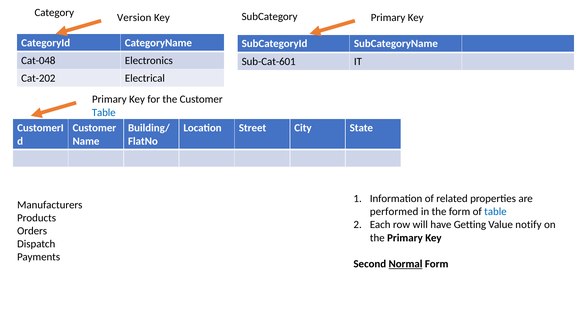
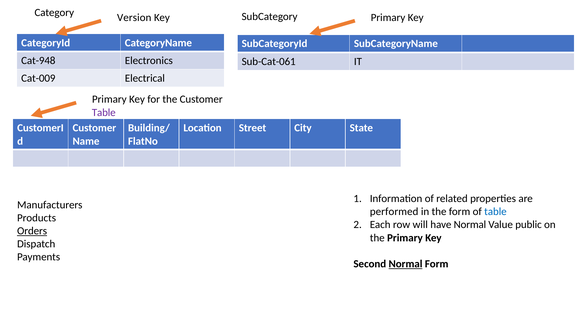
Cat-048: Cat-048 -> Cat-948
Sub-Cat-601: Sub-Cat-601 -> Sub-Cat-061
Cat-202: Cat-202 -> Cat-009
Table at (104, 113) colour: blue -> purple
have Getting: Getting -> Normal
notify: notify -> public
Orders underline: none -> present
